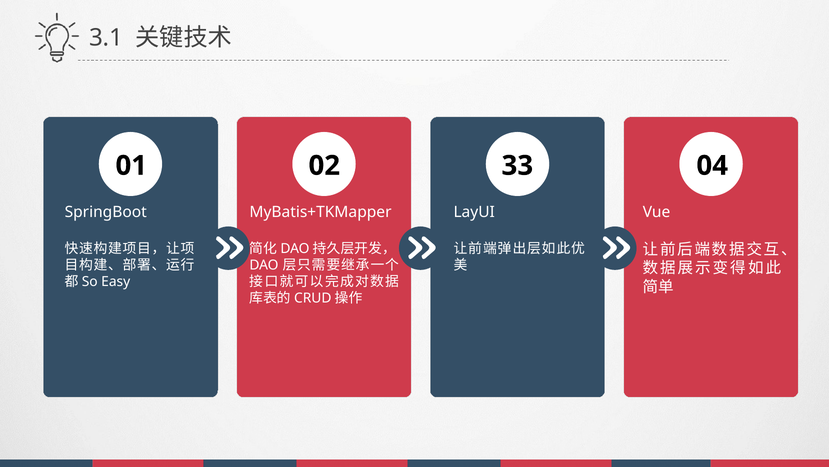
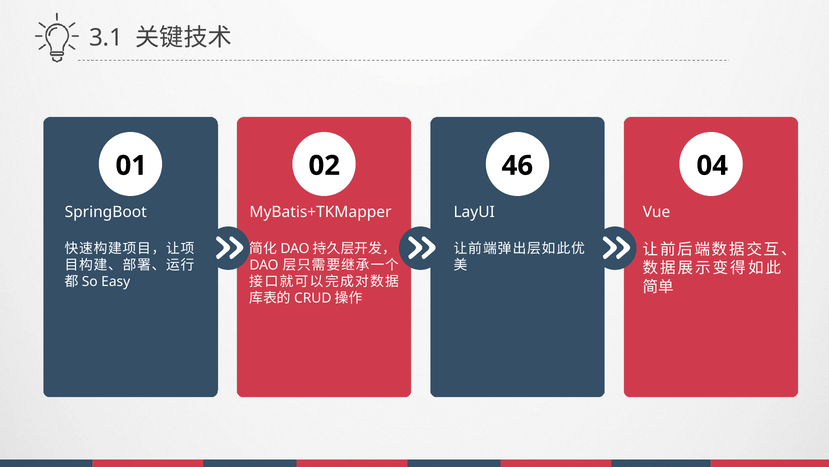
33: 33 -> 46
